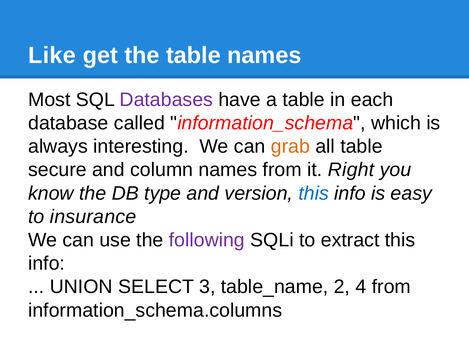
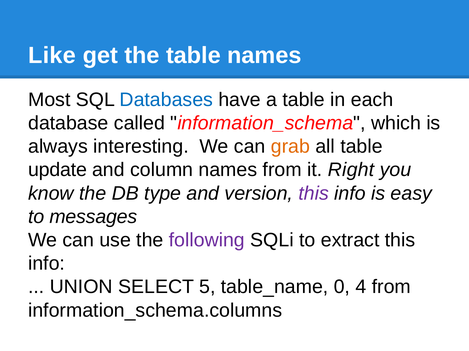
Databases colour: purple -> blue
secure: secure -> update
this at (314, 194) colour: blue -> purple
insurance: insurance -> messages
3: 3 -> 5
2: 2 -> 0
